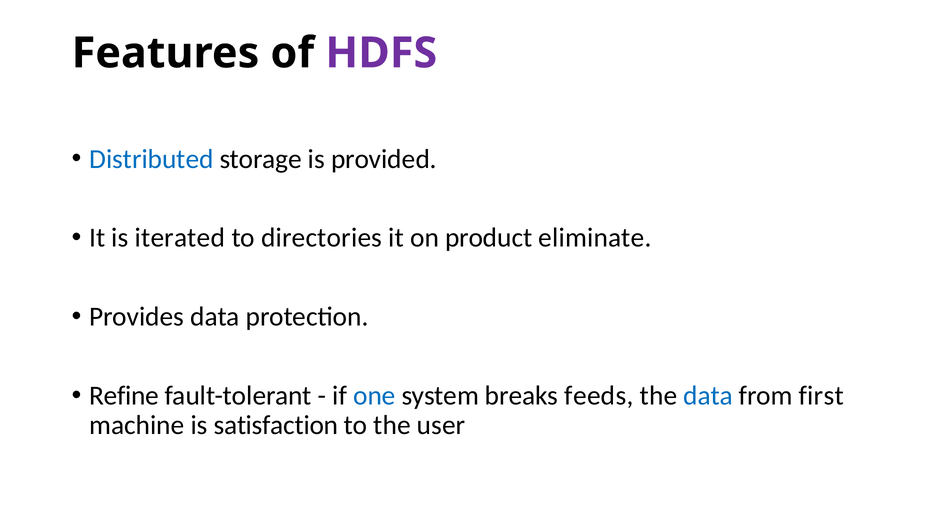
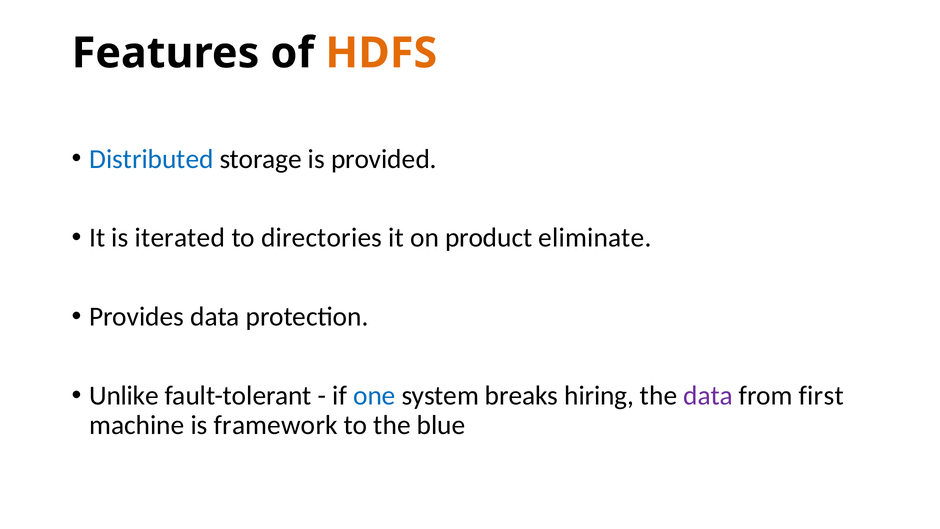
HDFS colour: purple -> orange
Refine: Refine -> Unlike
feeds: feeds -> hiring
data at (708, 395) colour: blue -> purple
satisfaction: satisfaction -> framework
user: user -> blue
